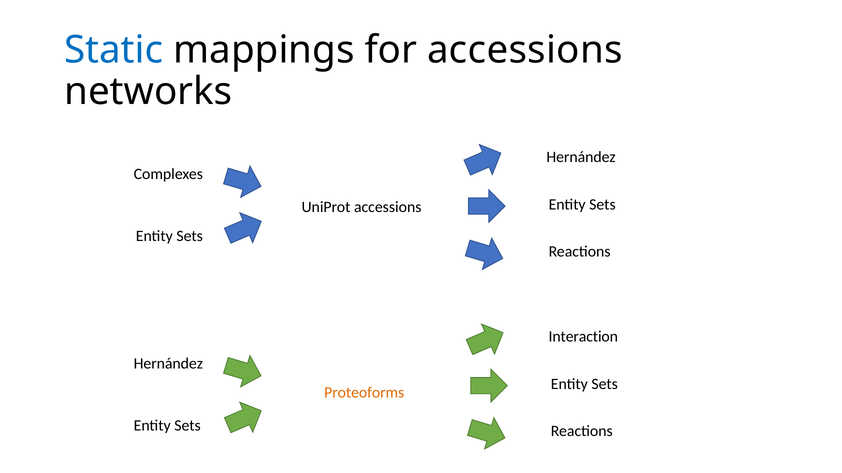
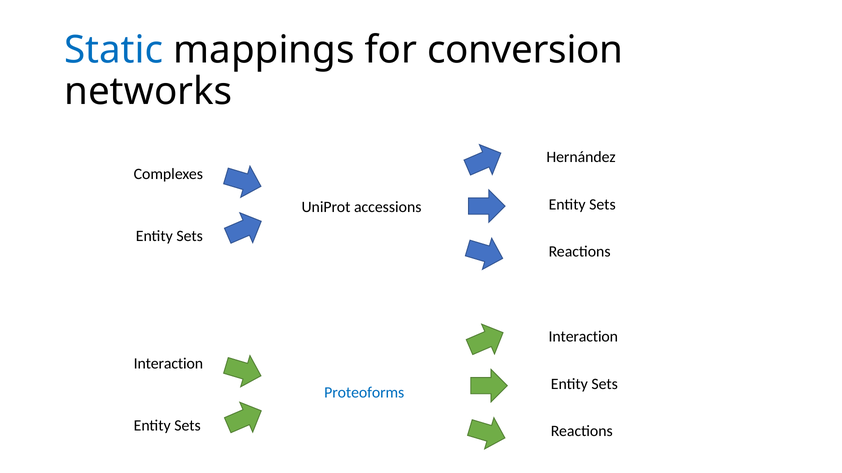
for accessions: accessions -> conversion
Hernández at (168, 364): Hernández -> Interaction
Proteoforms colour: orange -> blue
